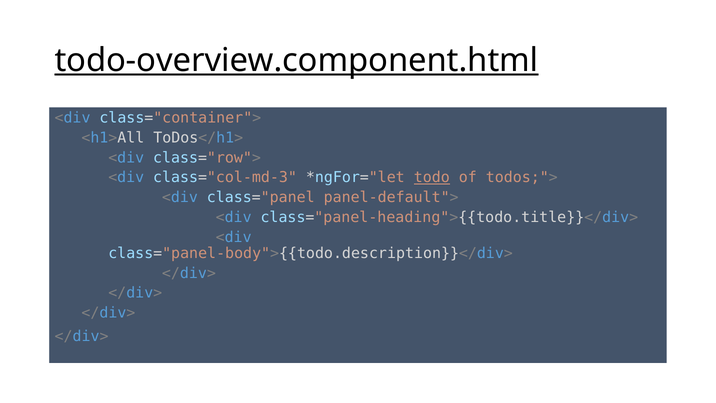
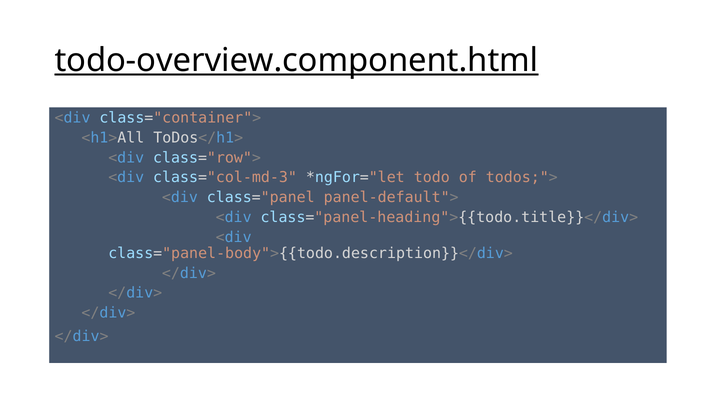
todo underline: present -> none
